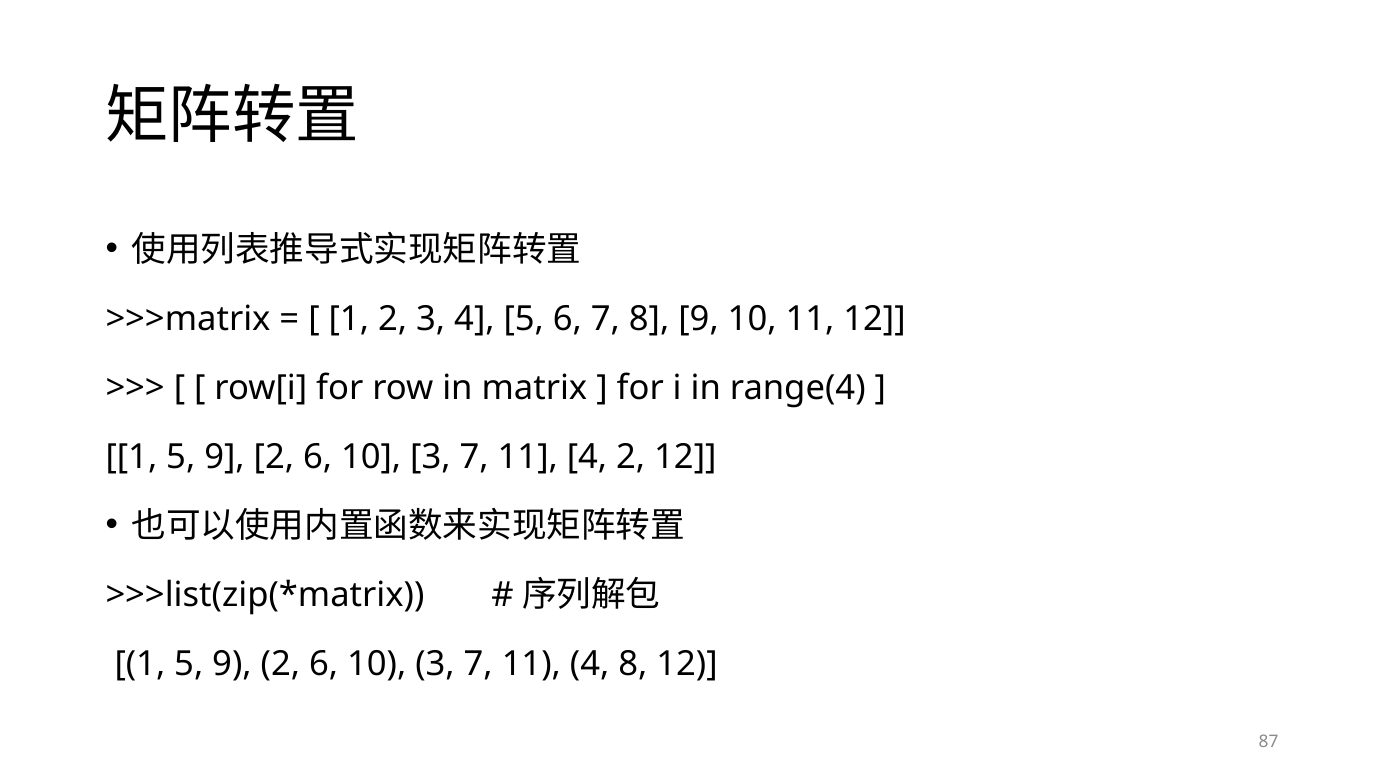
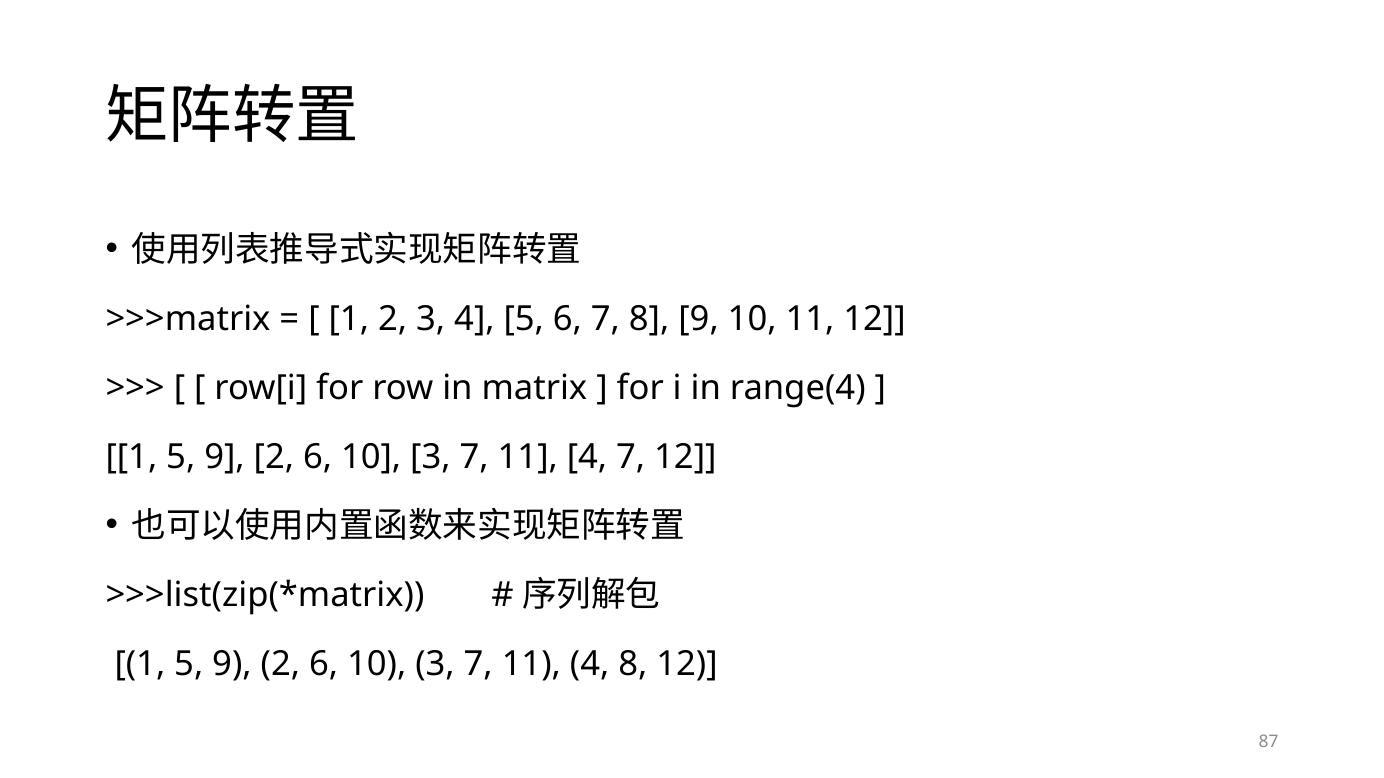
4 2: 2 -> 7
